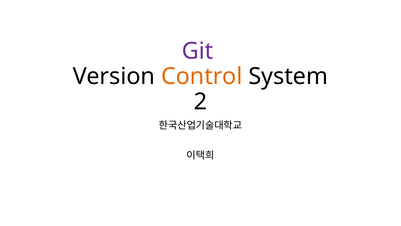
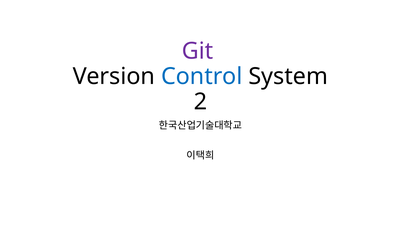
Control colour: orange -> blue
